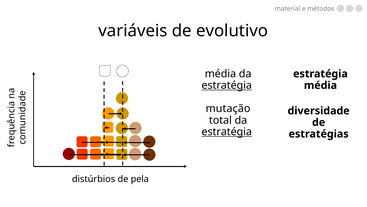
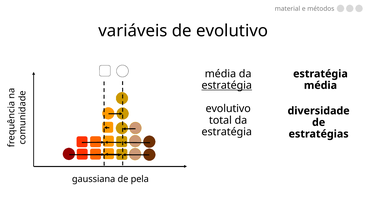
mutação at (228, 108): mutação -> evolutivo
estratégia at (227, 131) underline: present -> none
distúrbios: distúrbios -> gaussiana
